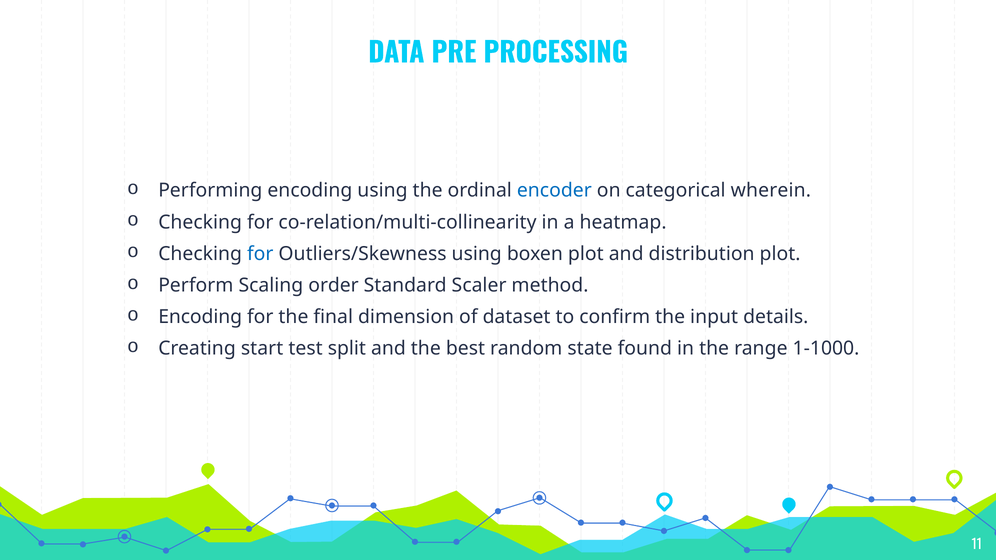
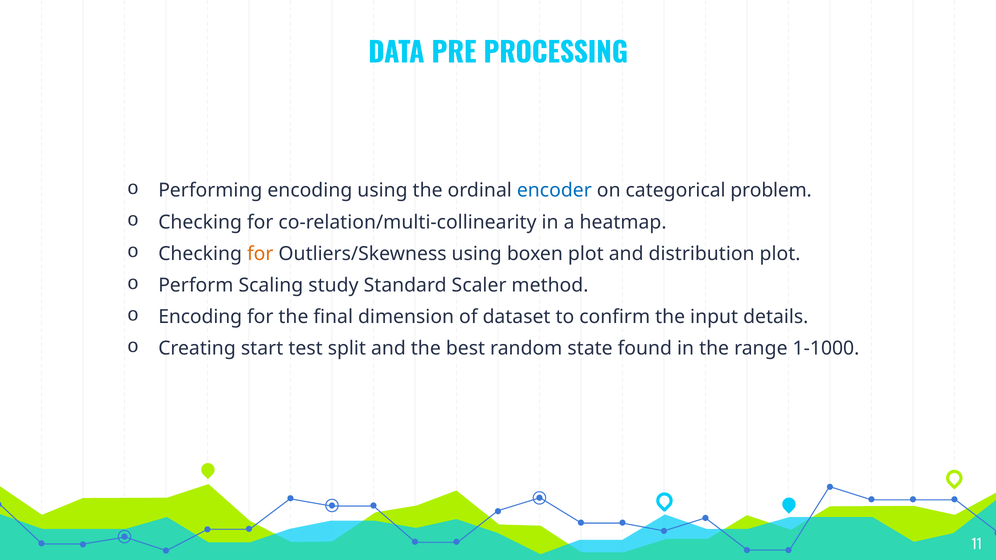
wherein: wherein -> problem
for at (260, 254) colour: blue -> orange
order: order -> study
